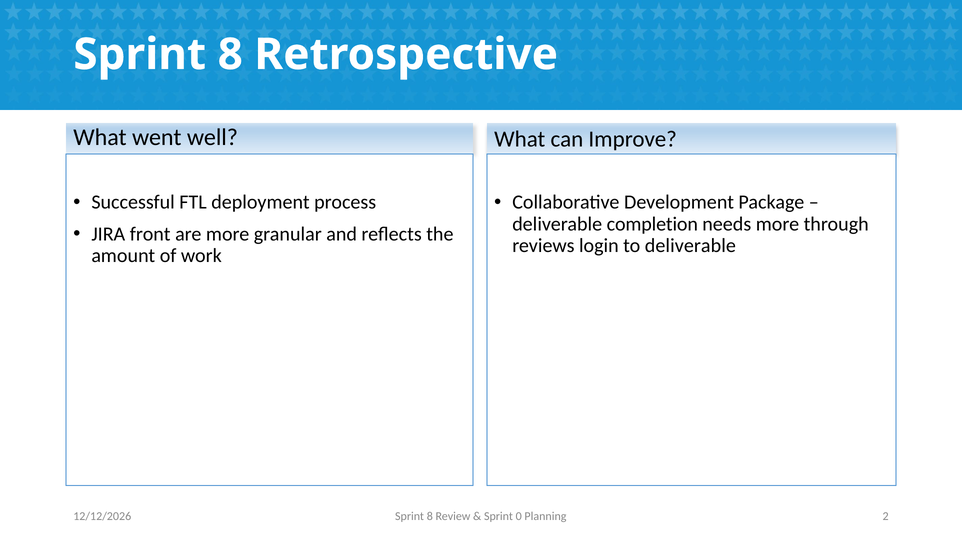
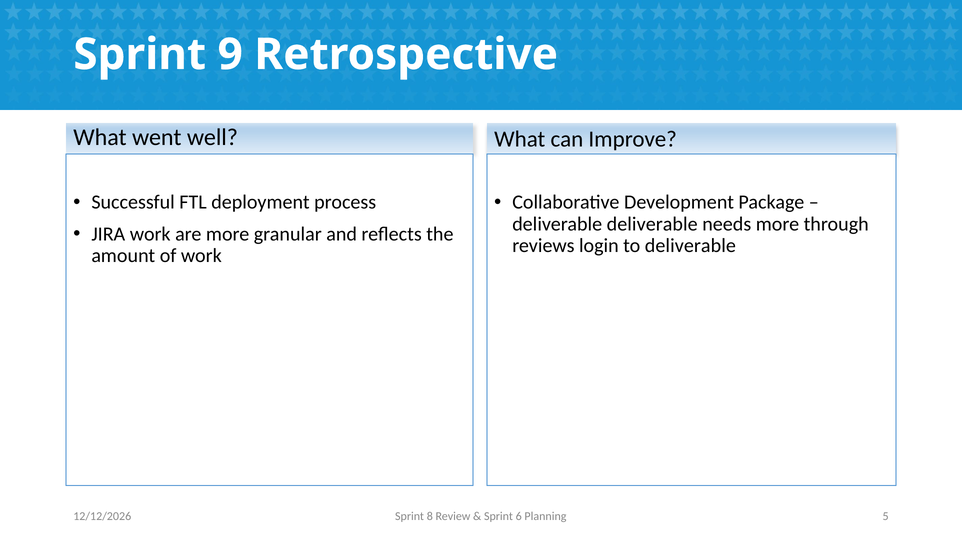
8 at (230, 55): 8 -> 9
deliverable completion: completion -> deliverable
JIRA front: front -> work
0: 0 -> 6
2: 2 -> 5
